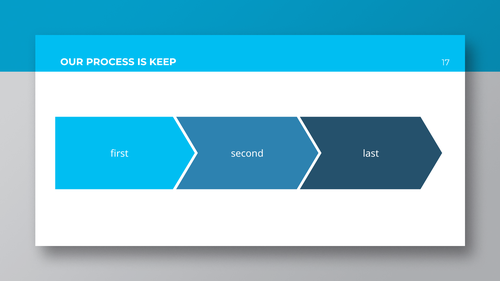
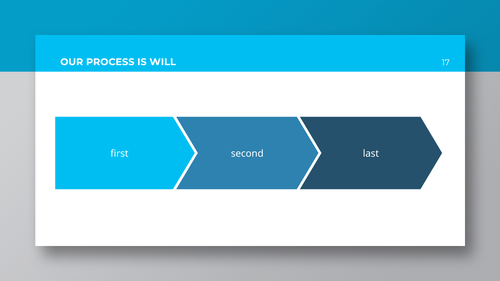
KEEP: KEEP -> WILL
